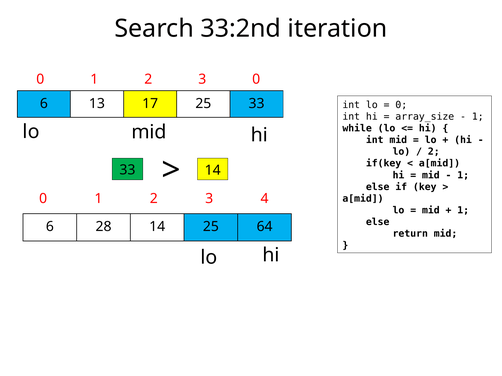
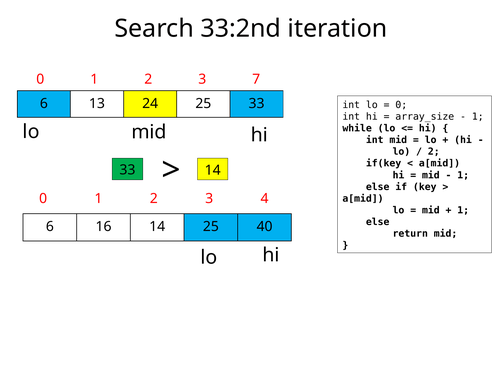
3 0: 0 -> 7
17: 17 -> 24
28: 28 -> 16
64: 64 -> 40
